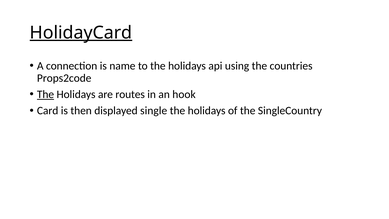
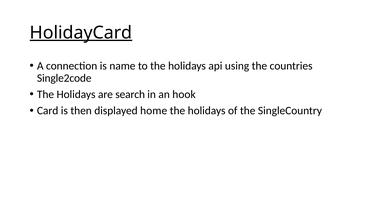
Props2code: Props2code -> Single2code
The at (45, 94) underline: present -> none
routes: routes -> search
single: single -> home
